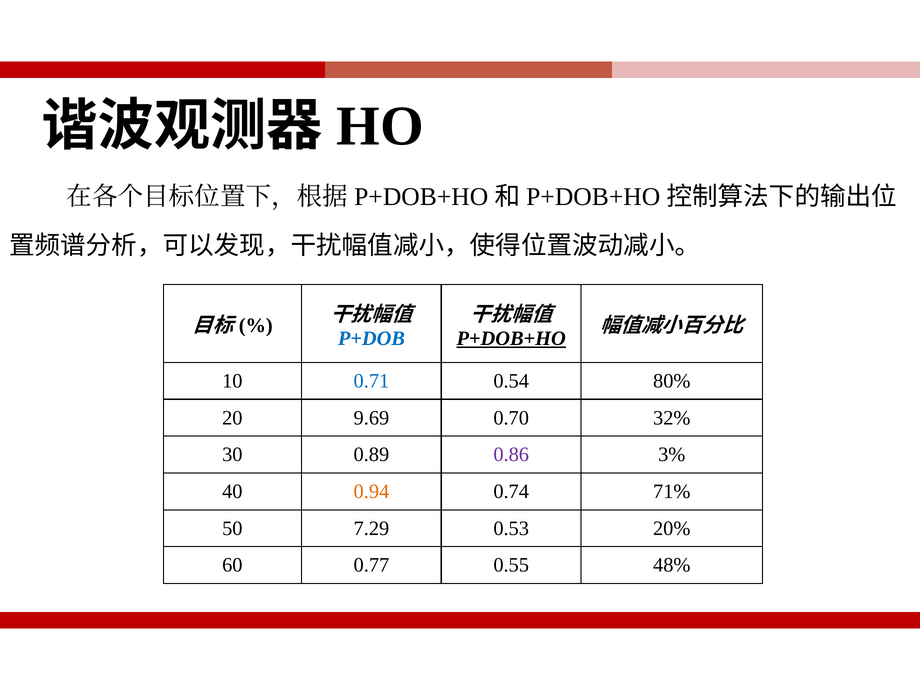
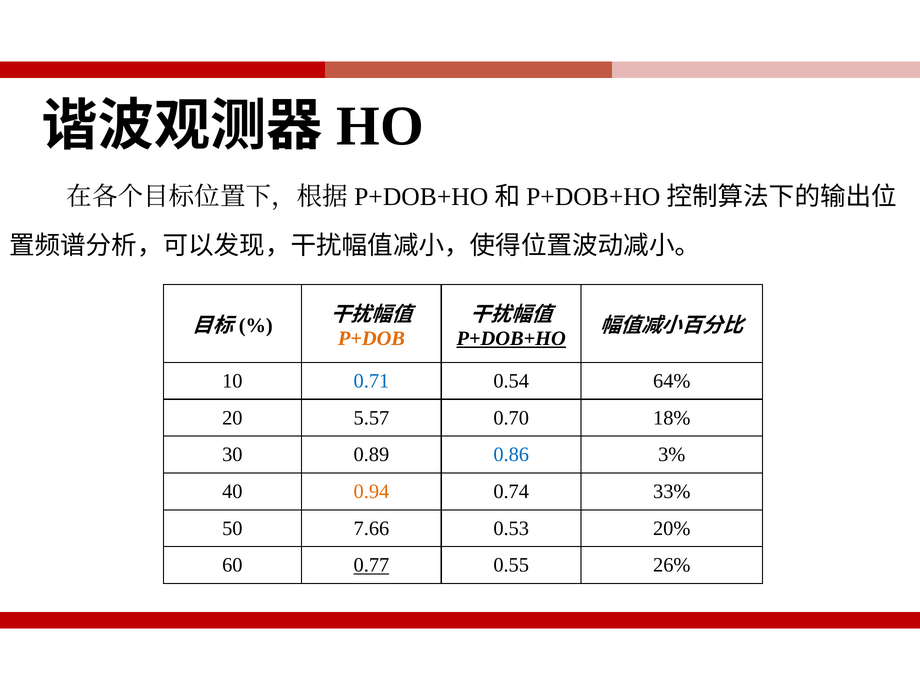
P+DOB colour: blue -> orange
80%: 80% -> 64%
9.69: 9.69 -> 5.57
32%: 32% -> 18%
0.86 colour: purple -> blue
71%: 71% -> 33%
7.29: 7.29 -> 7.66
0.77 underline: none -> present
48%: 48% -> 26%
